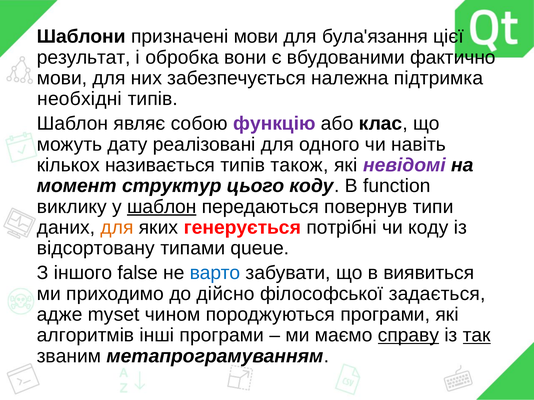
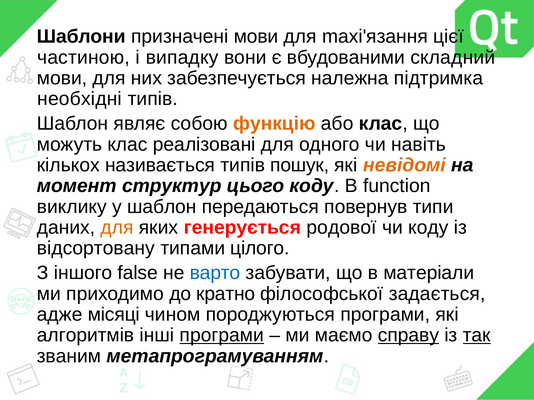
була'язання: була'язання -> maxi'язання
результат: результат -> частиною
обробка: обробка -> випадку
фактично: фактично -> складний
функцію colour: purple -> orange
можуть дату: дату -> клас
також: також -> пошук
невідомі colour: purple -> orange
шаблон at (162, 207) underline: present -> none
потрібні: потрібні -> родової
queue: queue -> цілого
виявиться: виявиться -> матеріали
дійсно: дійсно -> кратно
myset: myset -> місяці
програми at (222, 336) underline: none -> present
